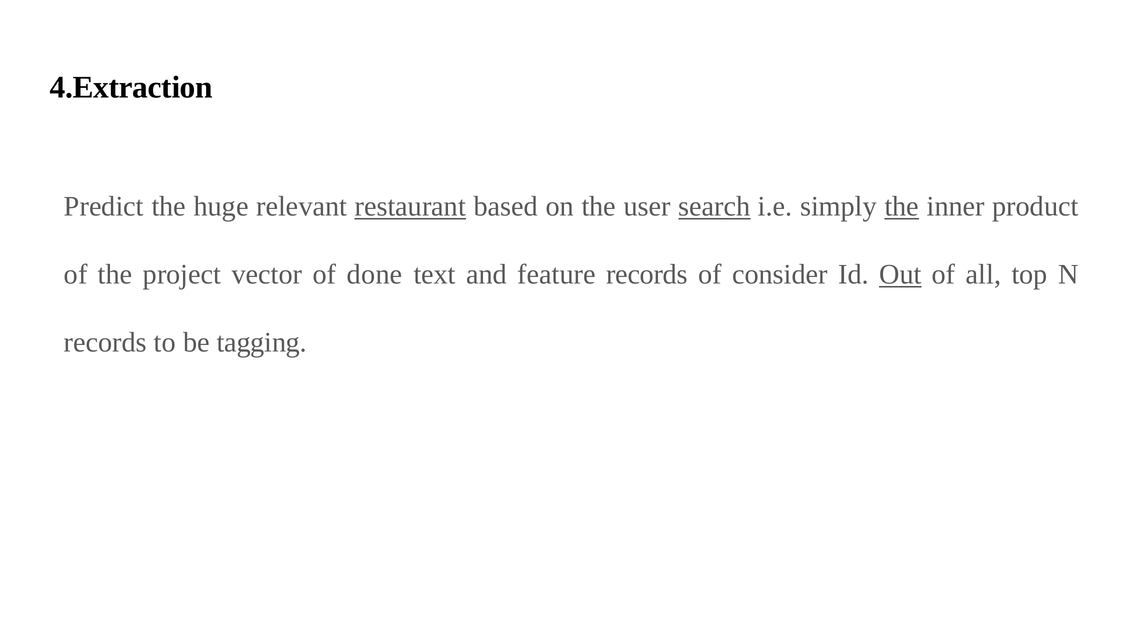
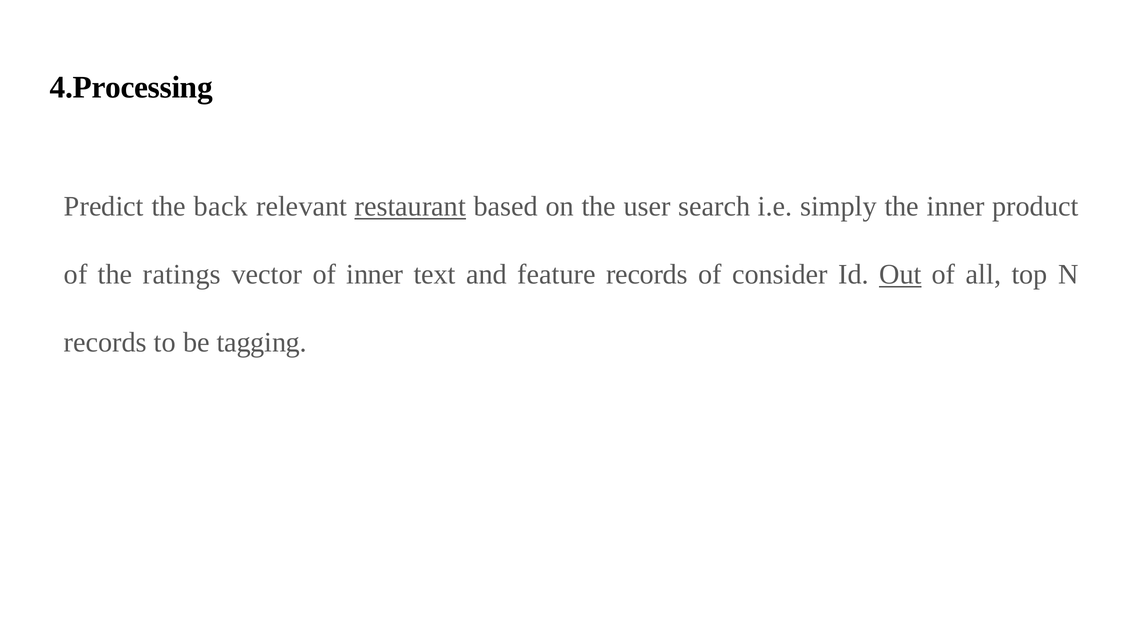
4.Extraction: 4.Extraction -> 4.Processing
huge: huge -> back
search underline: present -> none
the at (902, 207) underline: present -> none
project: project -> ratings
of done: done -> inner
